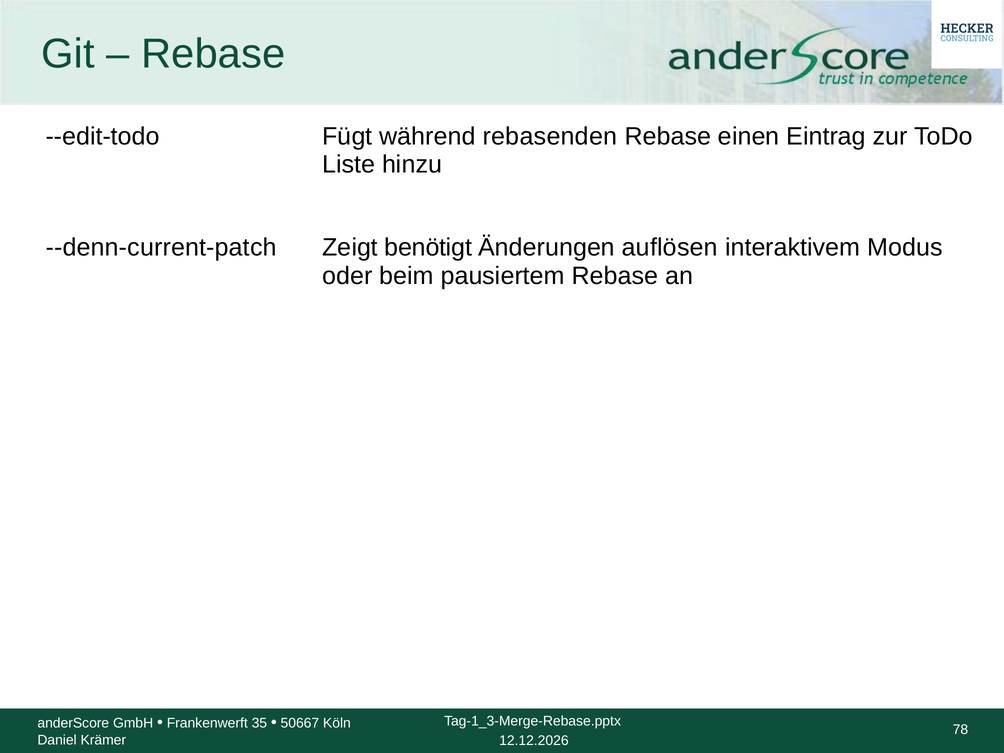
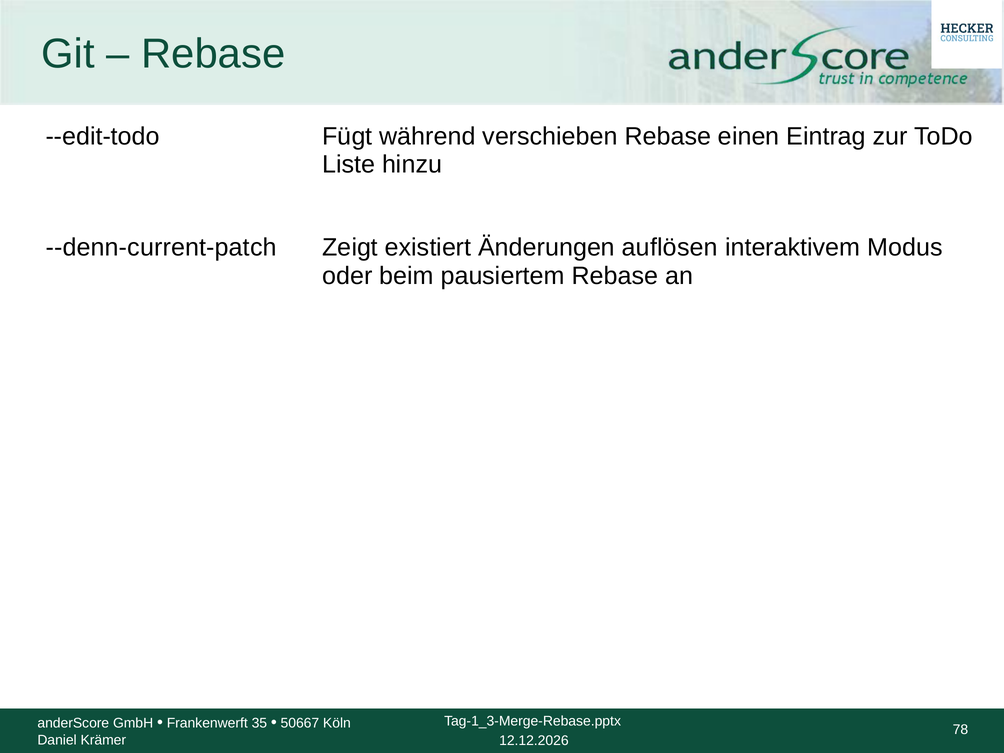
rebasenden: rebasenden -> verschieben
benötigt: benötigt -> existiert
